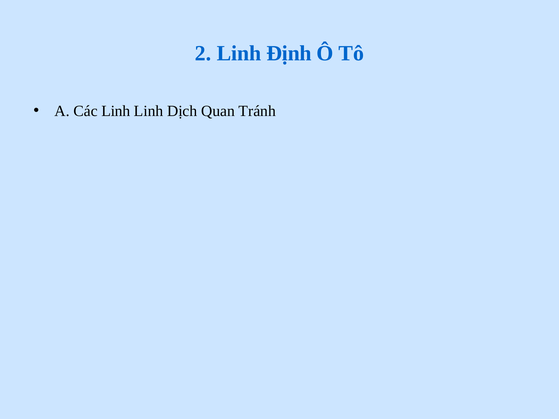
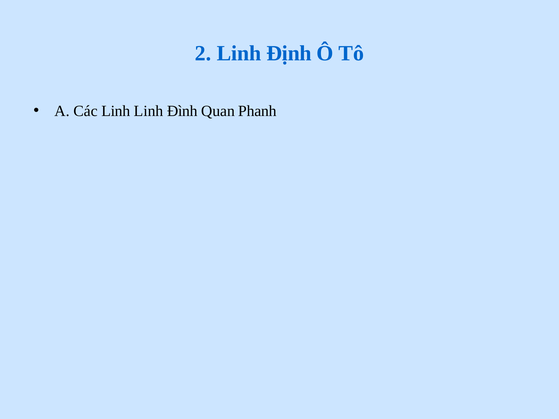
Dịch: Dịch -> Đình
Tránh: Tránh -> Phanh
